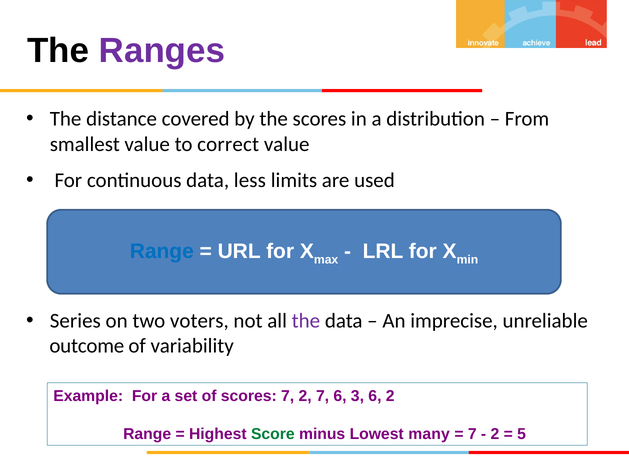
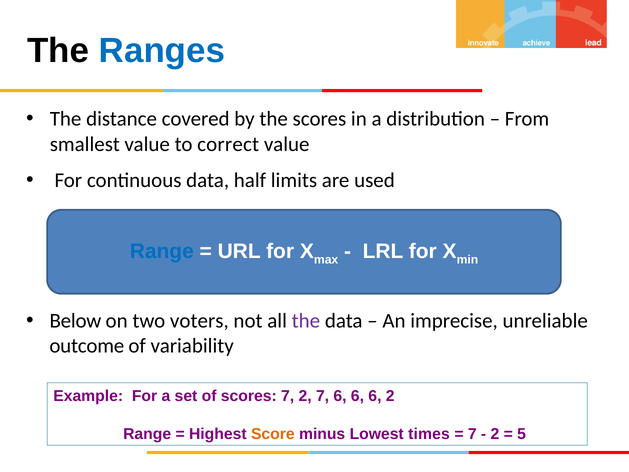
Ranges colour: purple -> blue
less: less -> half
Series: Series -> Below
7 6 3: 3 -> 6
Score colour: green -> orange
many: many -> times
